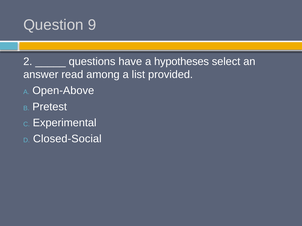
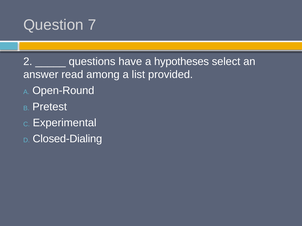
9: 9 -> 7
Open-Above: Open-Above -> Open-Round
Closed-Social: Closed-Social -> Closed-Dialing
